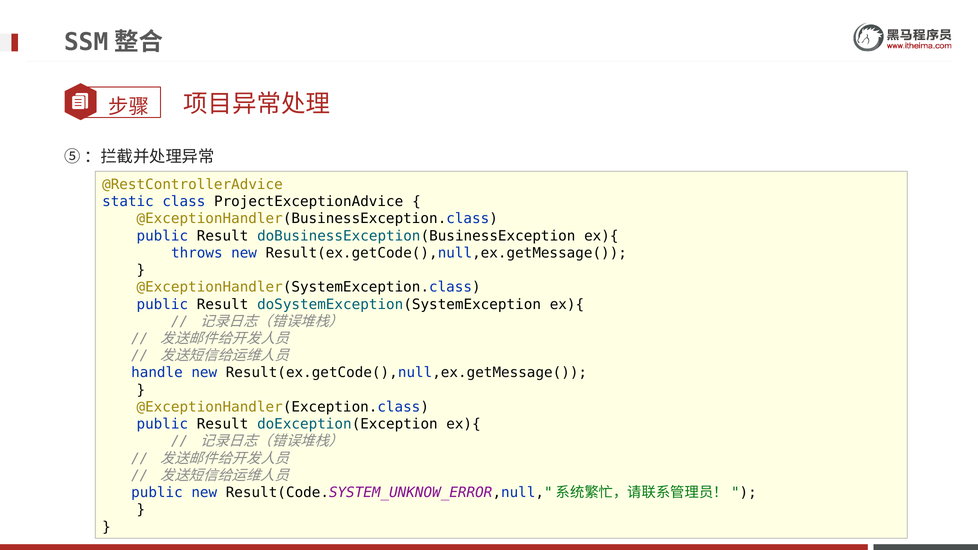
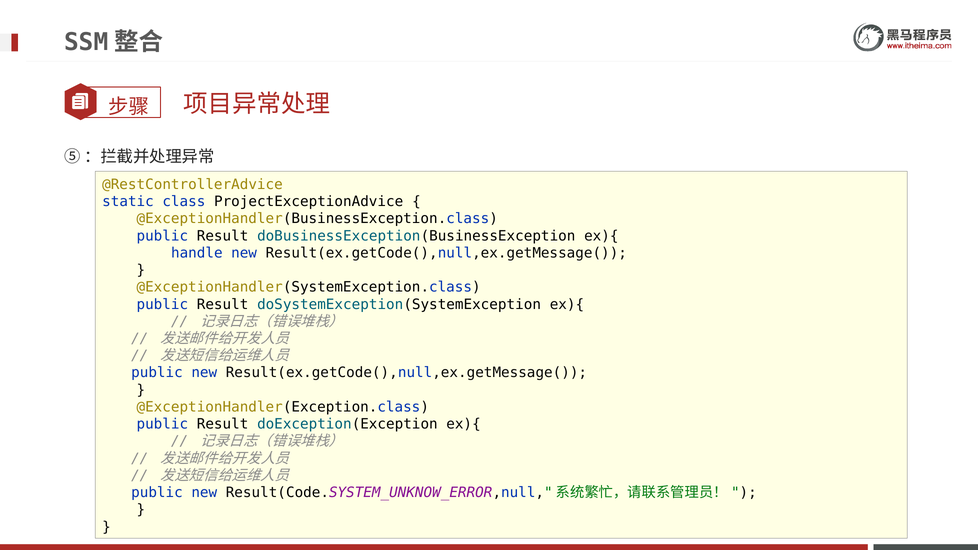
throws: throws -> handle
handle at (157, 373): handle -> public
